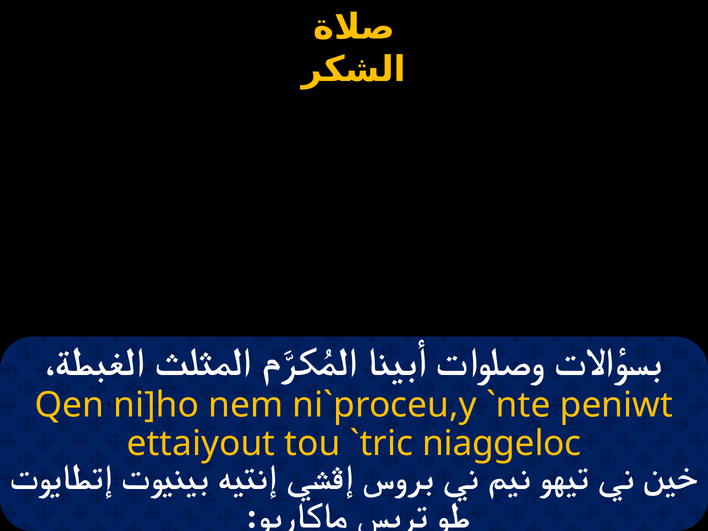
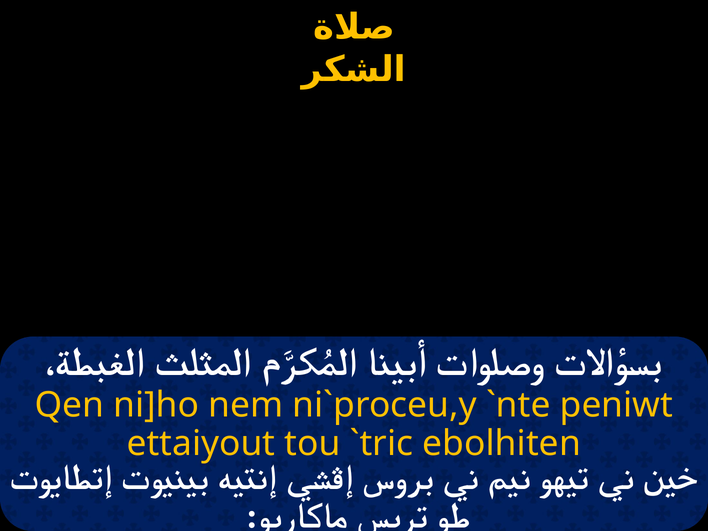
niaggeloc: niaggeloc -> ebolhiten
